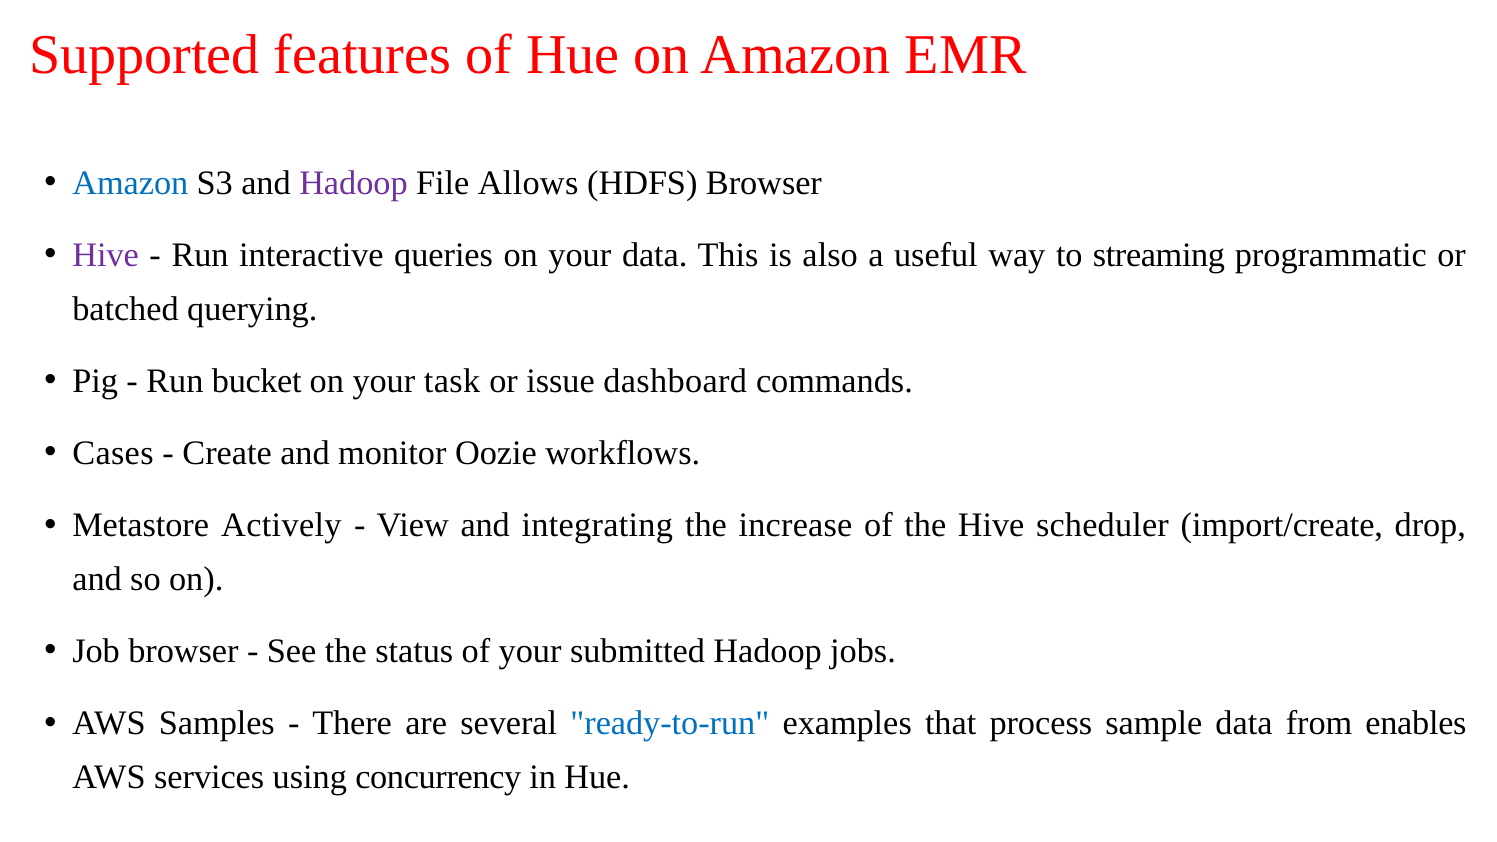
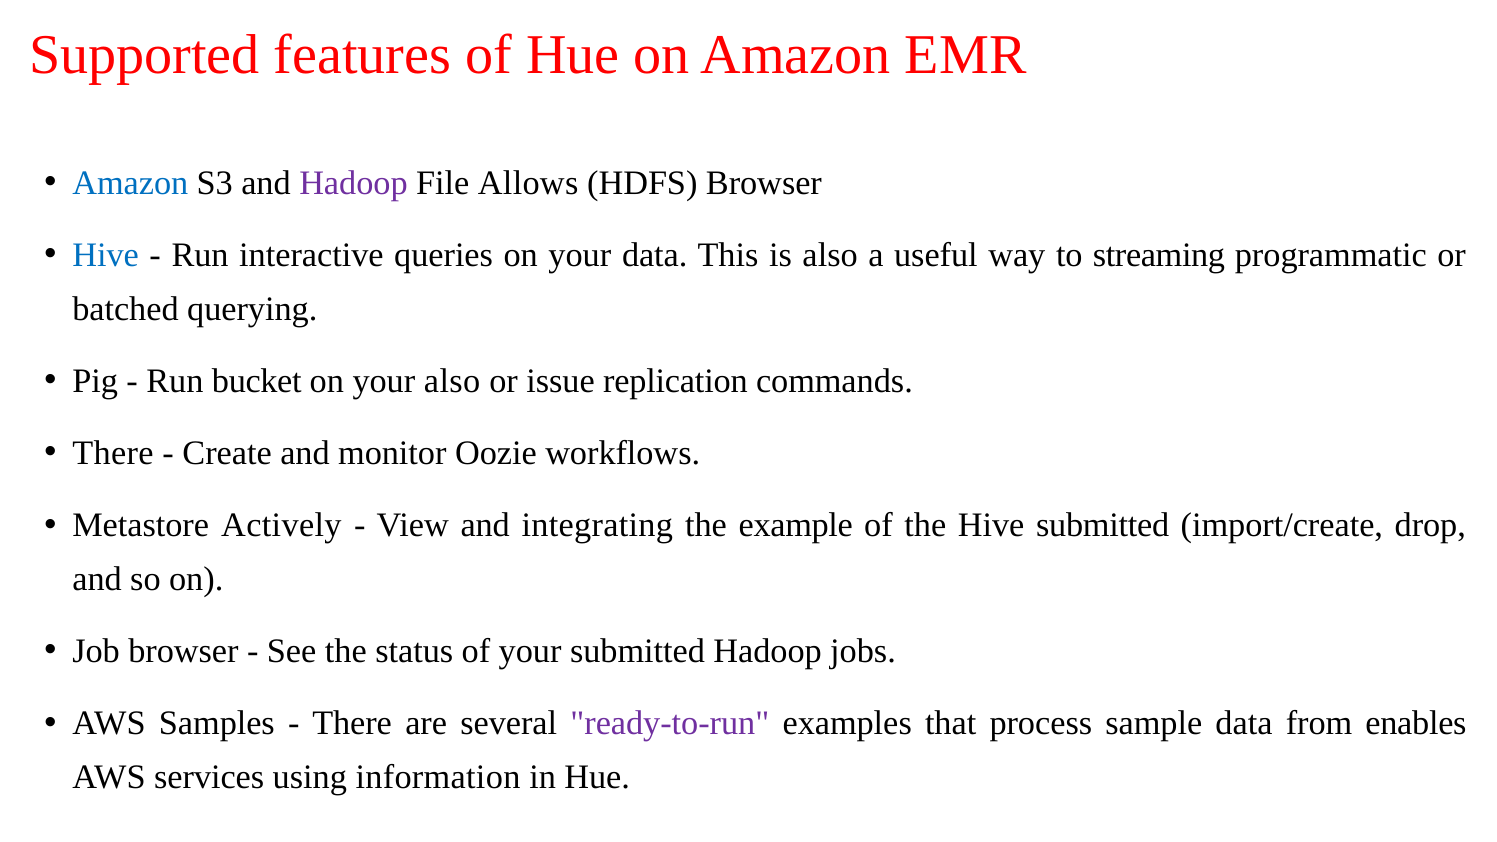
Hive at (106, 255) colour: purple -> blue
your task: task -> also
dashboard: dashboard -> replication
Cases at (113, 453): Cases -> There
increase: increase -> example
Hive scheduler: scheduler -> submitted
ready-to-run colour: blue -> purple
concurrency: concurrency -> information
